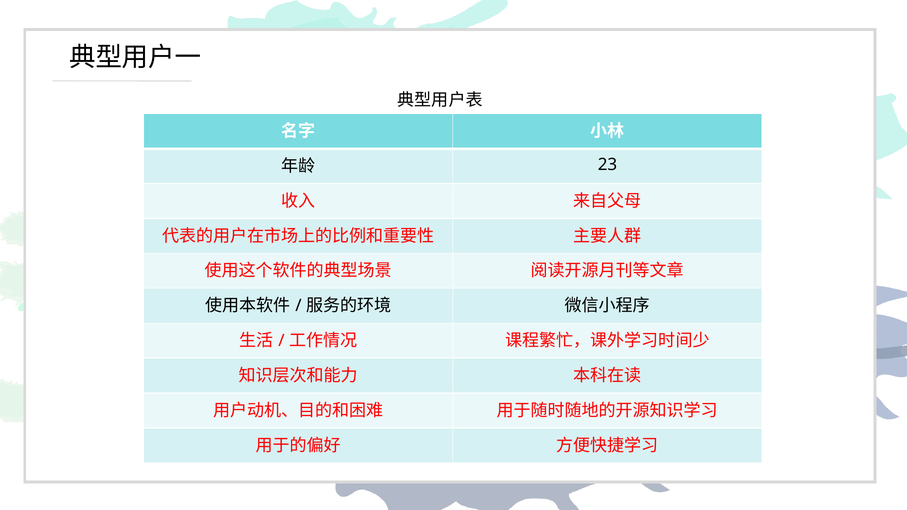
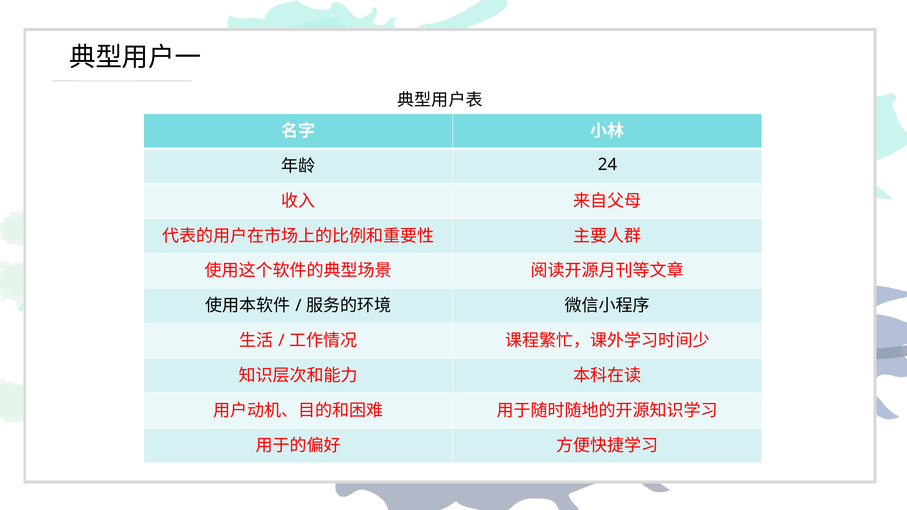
23: 23 -> 24
